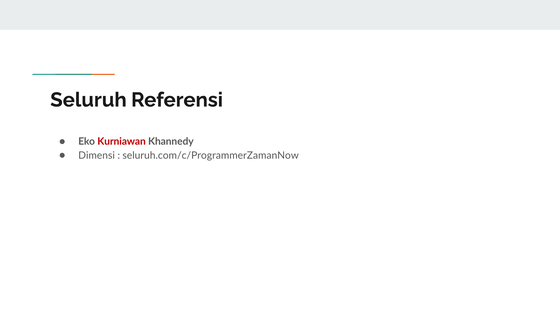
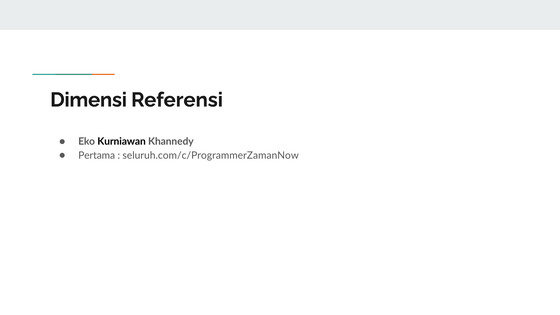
Seluruh: Seluruh -> Dimensi
Kurniawan colour: red -> black
Dimensi: Dimensi -> Pertama
